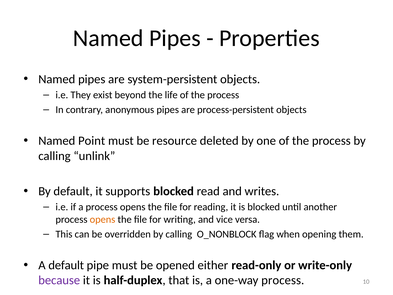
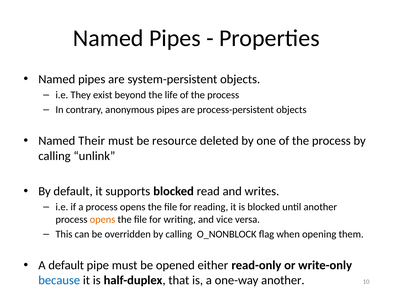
Point: Point -> Their
because colour: purple -> blue
one-way process: process -> another
